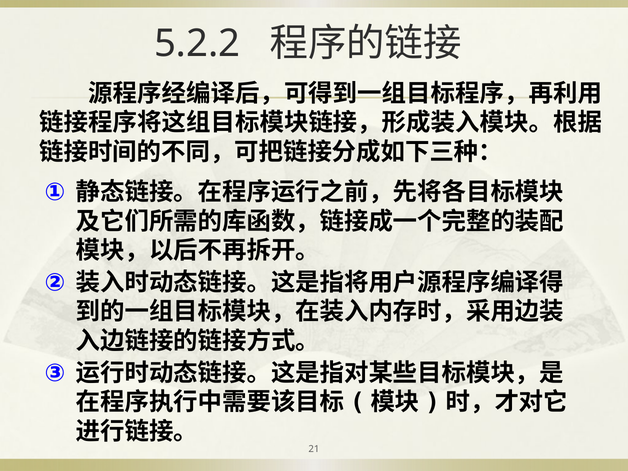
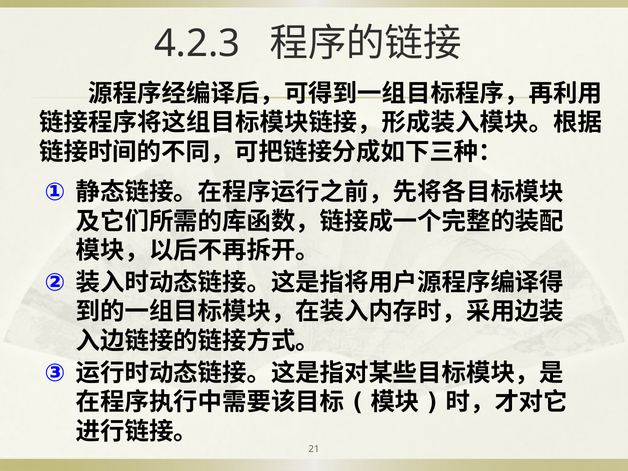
5.2.2: 5.2.2 -> 4.2.3
